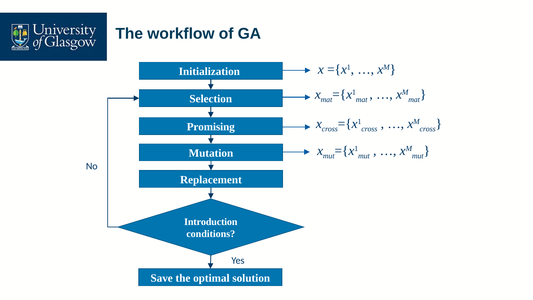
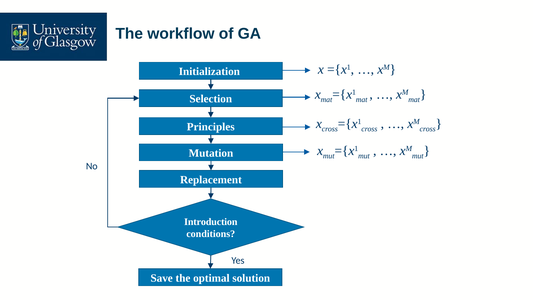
Promising: Promising -> Principles
